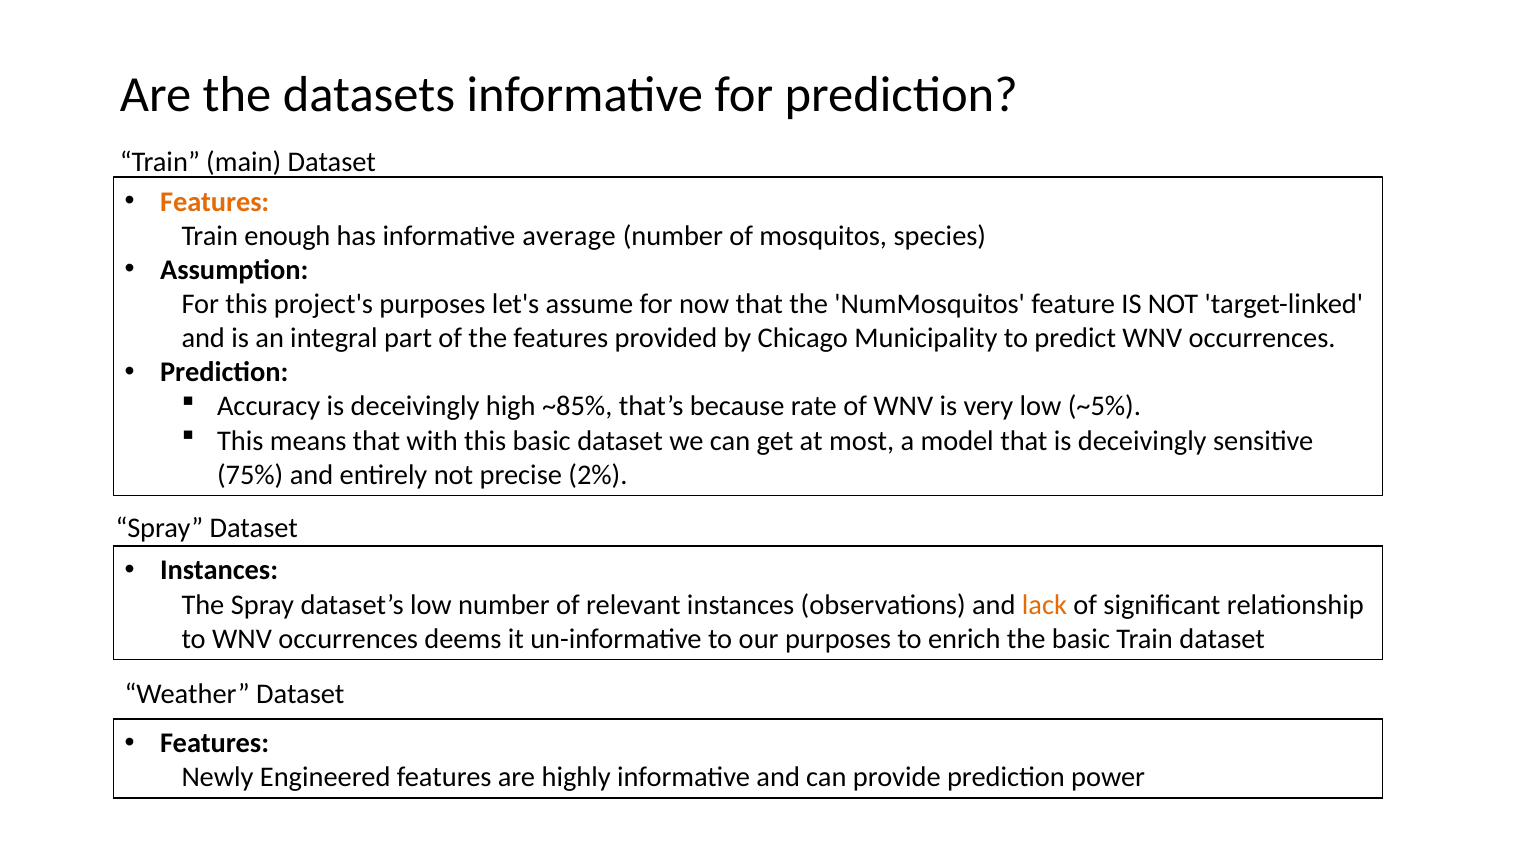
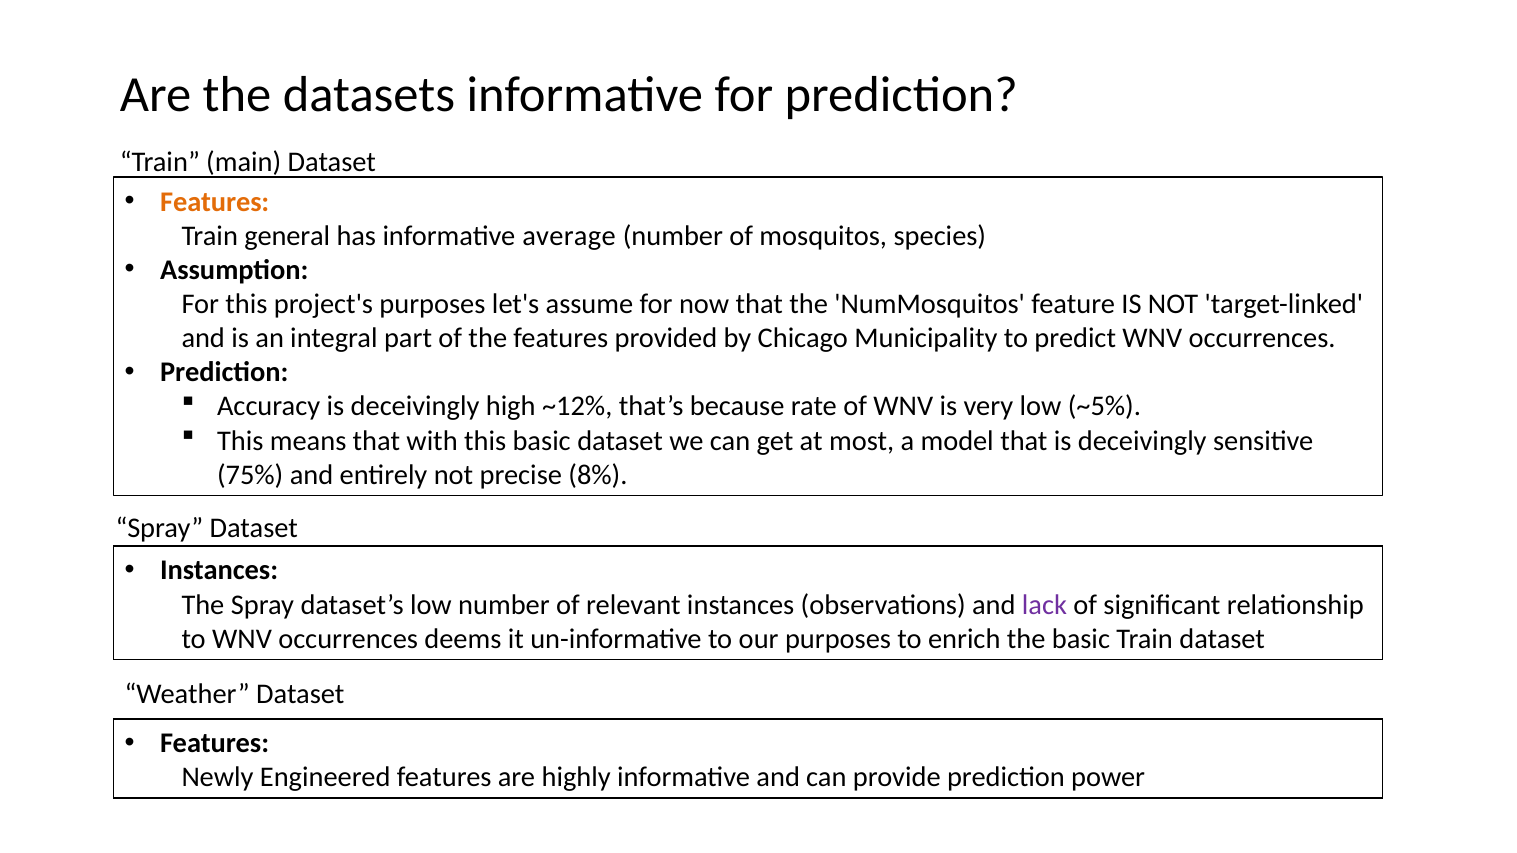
enough: enough -> general
~85%: ~85% -> ~12%
2%: 2% -> 8%
lack colour: orange -> purple
